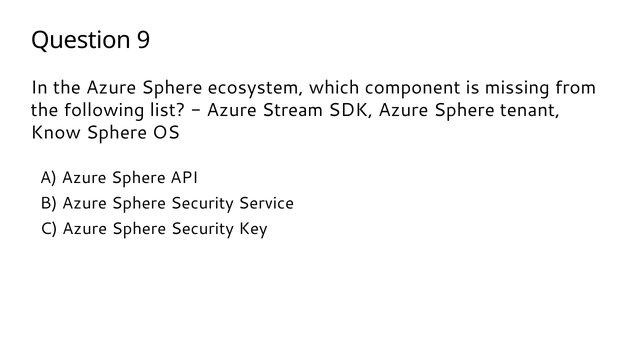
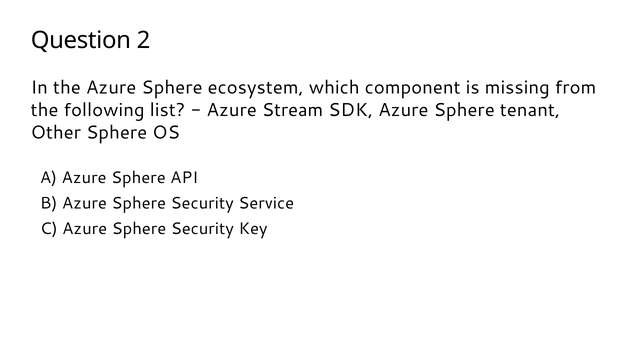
9: 9 -> 2
Know: Know -> Other
